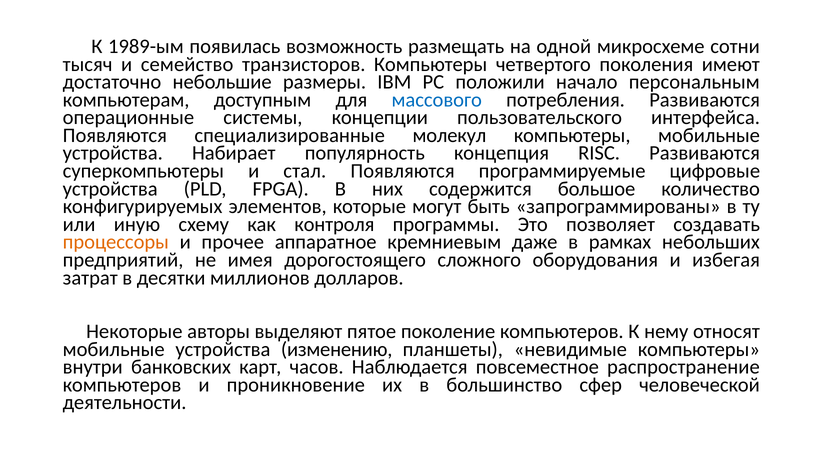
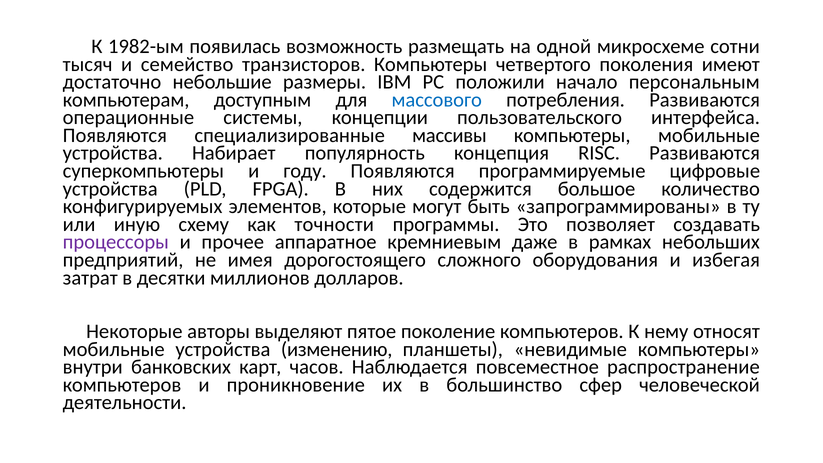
1989-ым: 1989-ым -> 1982-ым
молекул: молекул -> массивы
стал: стал -> году
контроля: контроля -> точности
процессоры colour: orange -> purple
